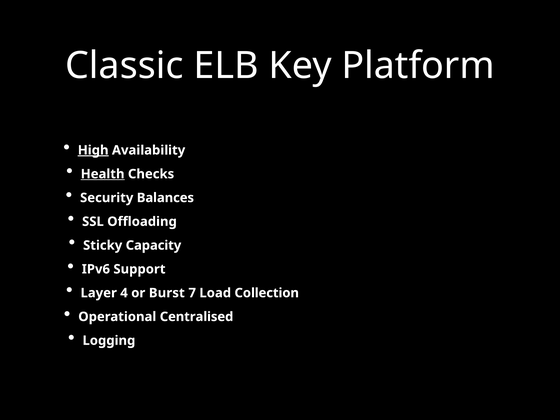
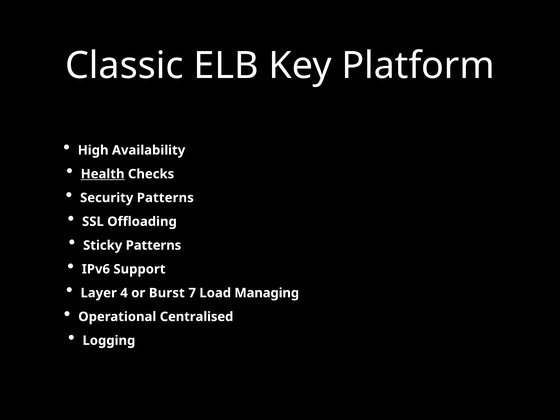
High underline: present -> none
Security Balances: Balances -> Patterns
Sticky Capacity: Capacity -> Patterns
Collection: Collection -> Managing
